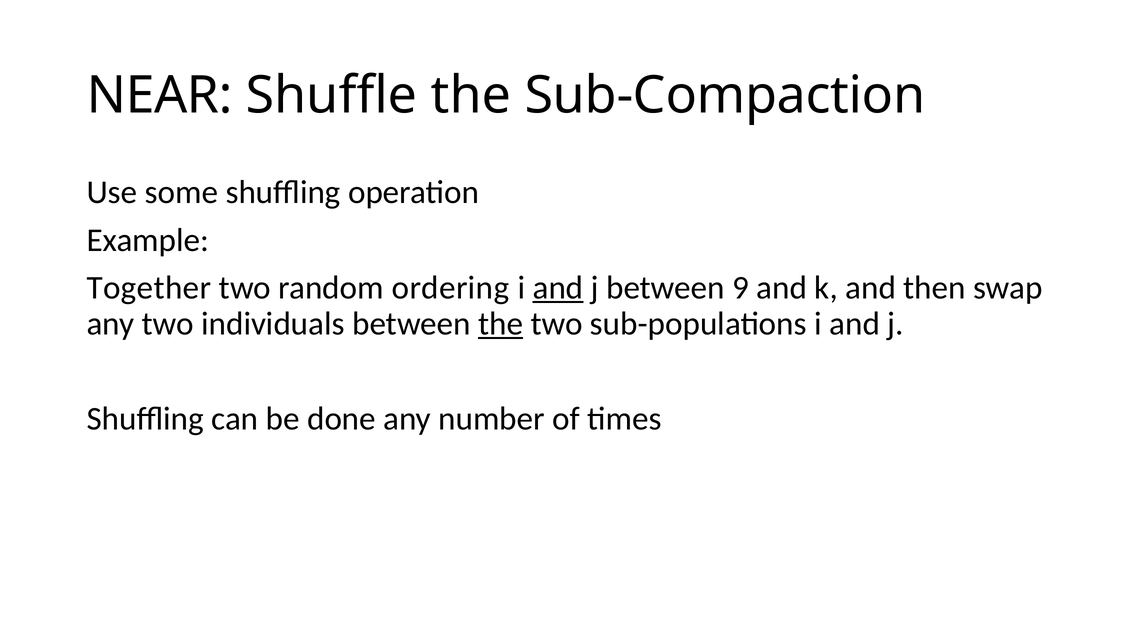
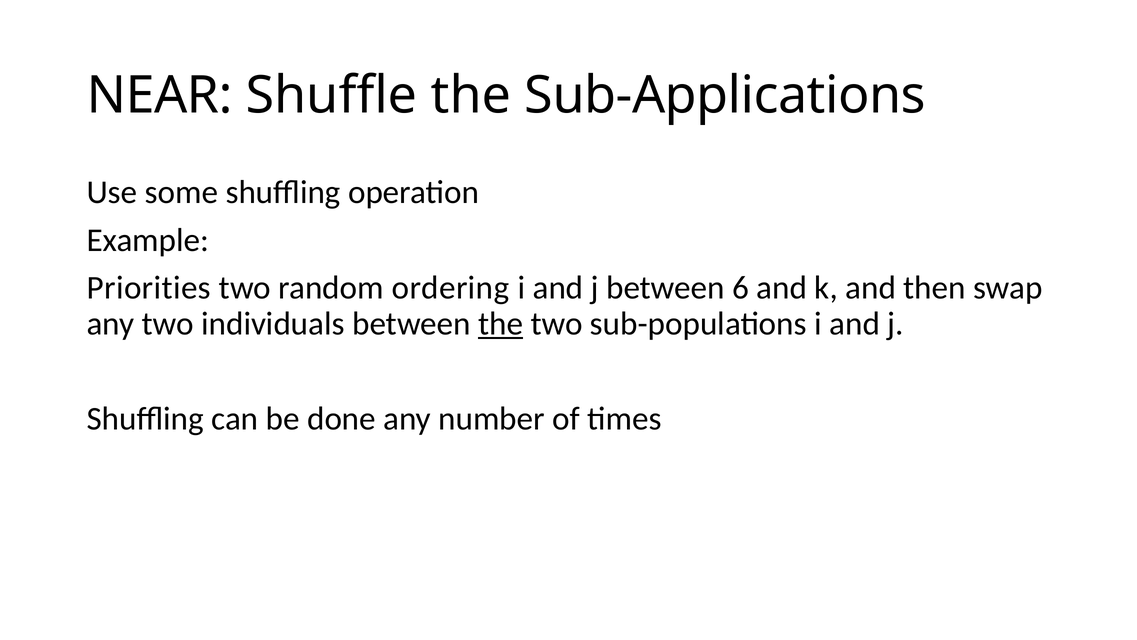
Sub-Compaction: Sub-Compaction -> Sub-Applications
Together: Together -> Priorities
and at (558, 288) underline: present -> none
9: 9 -> 6
